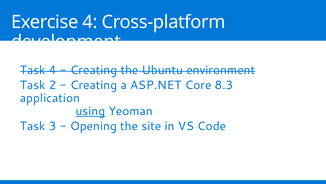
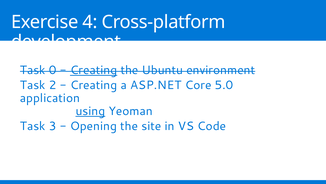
Task 4: 4 -> 0
Creating at (94, 70) underline: none -> present
8.3: 8.3 -> 5.0
